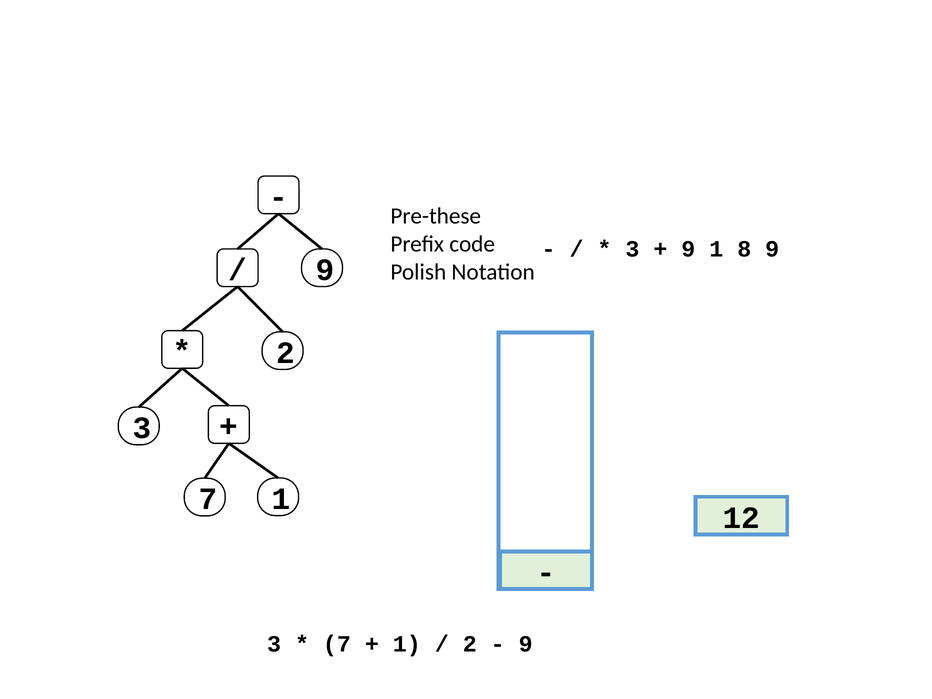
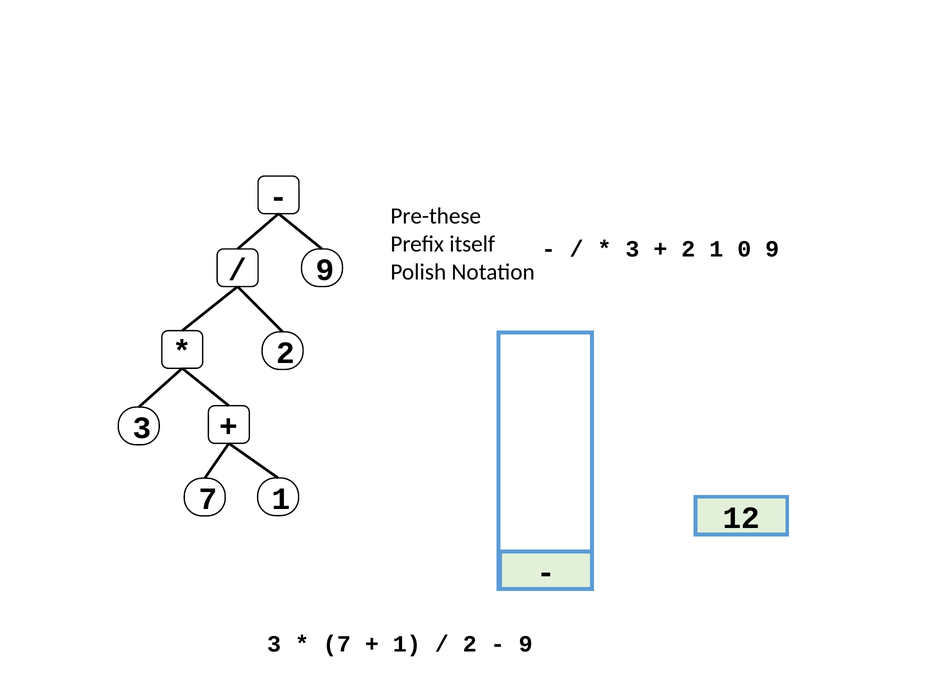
code: code -> itself
9 at (688, 249): 9 -> 2
8: 8 -> 0
